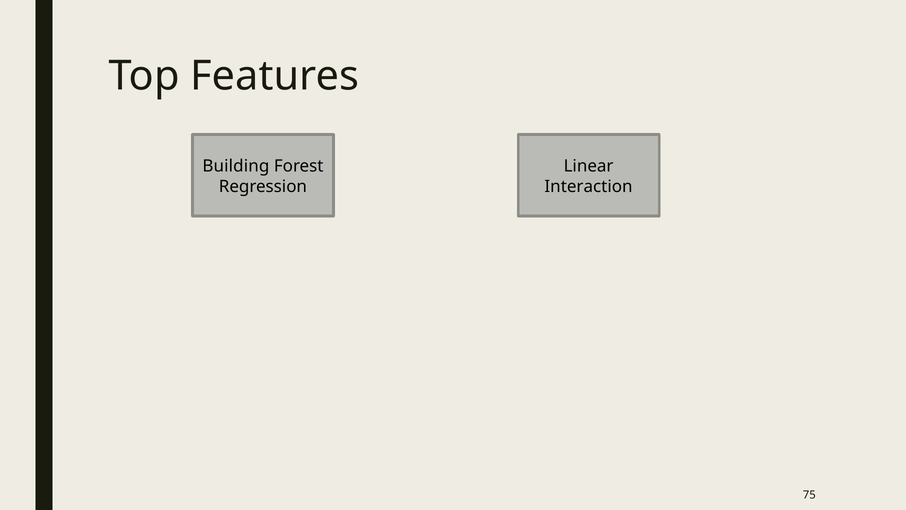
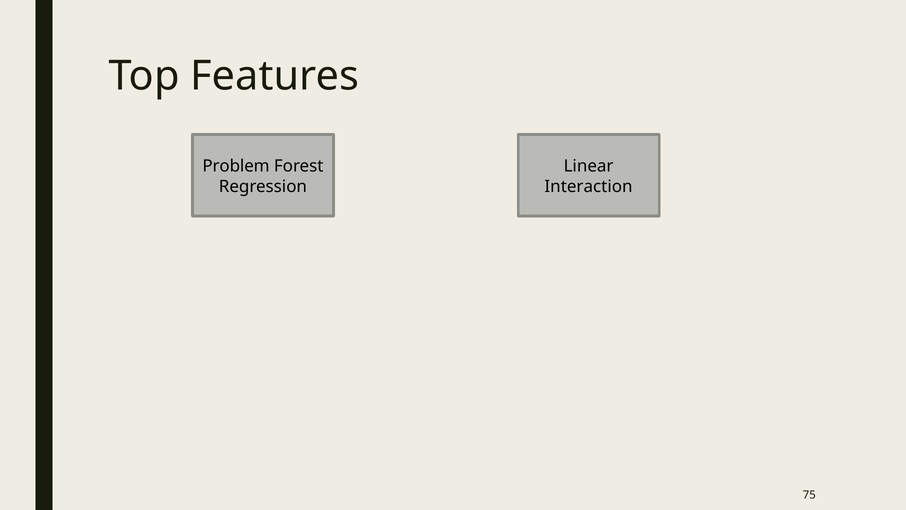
Building: Building -> Problem
